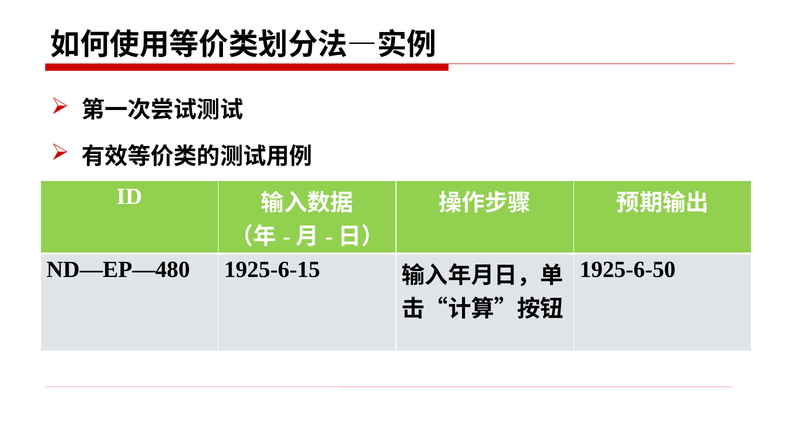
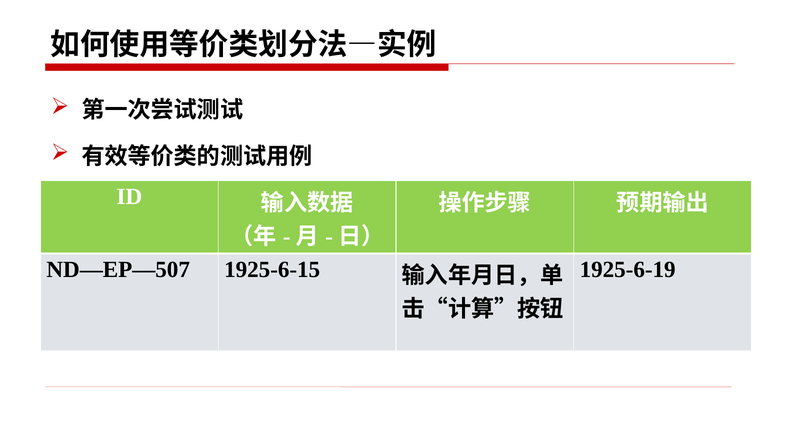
ND—EP—480: ND—EP—480 -> ND—EP—507
1925-6-50: 1925-6-50 -> 1925-6-19
